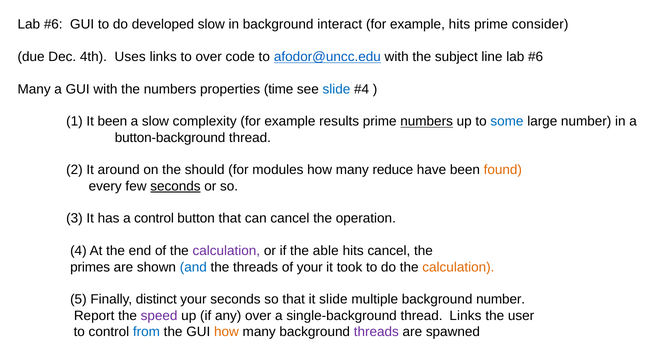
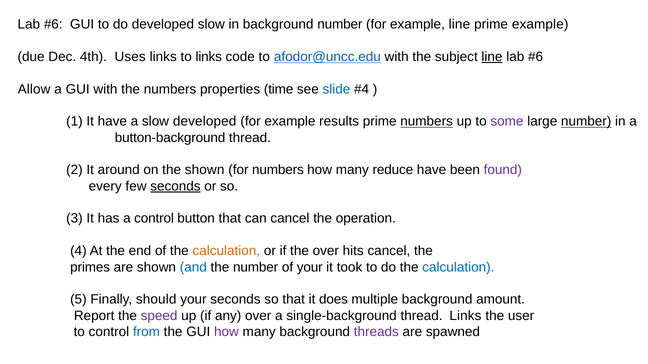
background interact: interact -> number
example hits: hits -> line
prime consider: consider -> example
to over: over -> links
line at (492, 57) underline: none -> present
Many at (34, 89): Many -> Allow
It been: been -> have
slow complexity: complexity -> developed
some colour: blue -> purple
number at (586, 122) underline: none -> present
the should: should -> shown
for modules: modules -> numbers
found colour: orange -> purple
calculation at (226, 251) colour: purple -> orange
the able: able -> over
the threads: threads -> number
calculation at (458, 267) colour: orange -> blue
distinct: distinct -> should
it slide: slide -> does
background number: number -> amount
how at (226, 332) colour: orange -> purple
